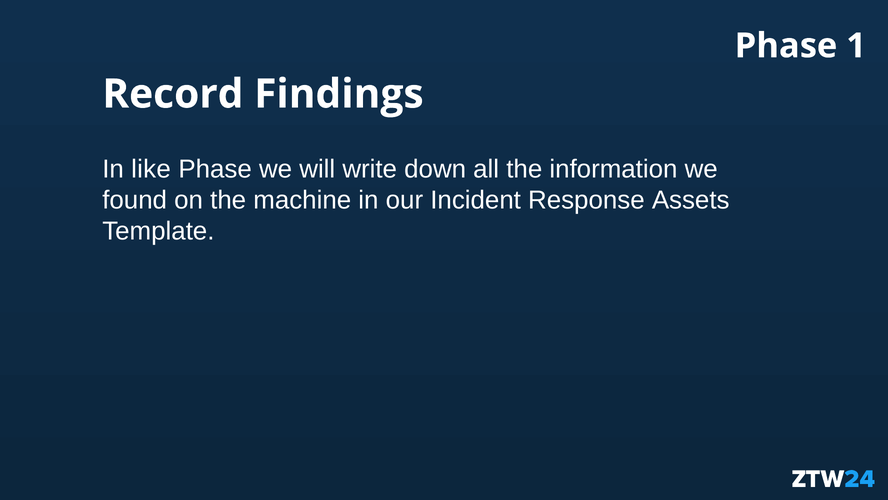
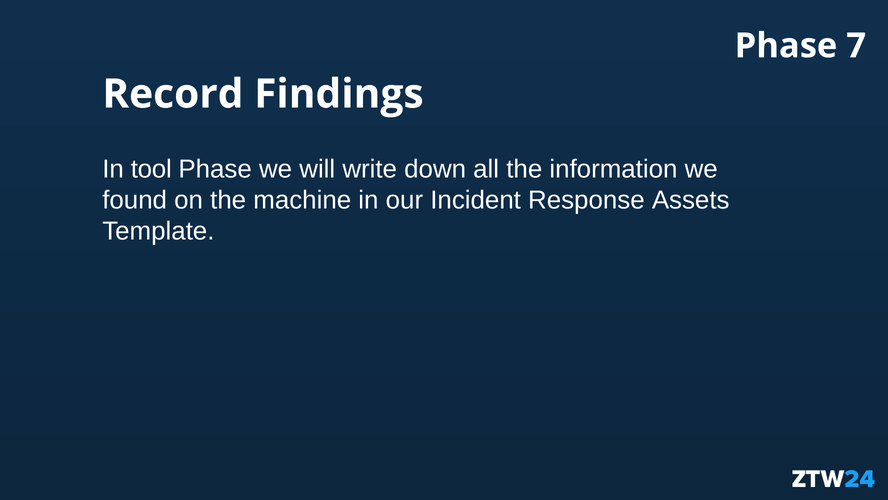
1: 1 -> 7
like: like -> tool
